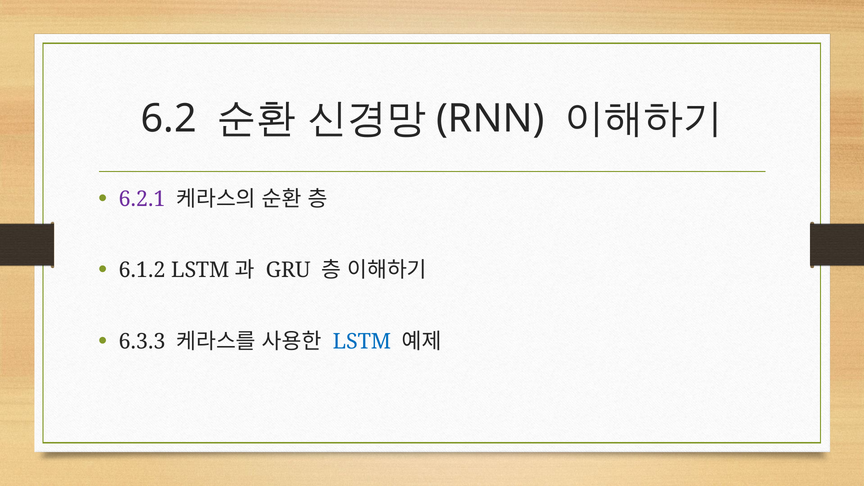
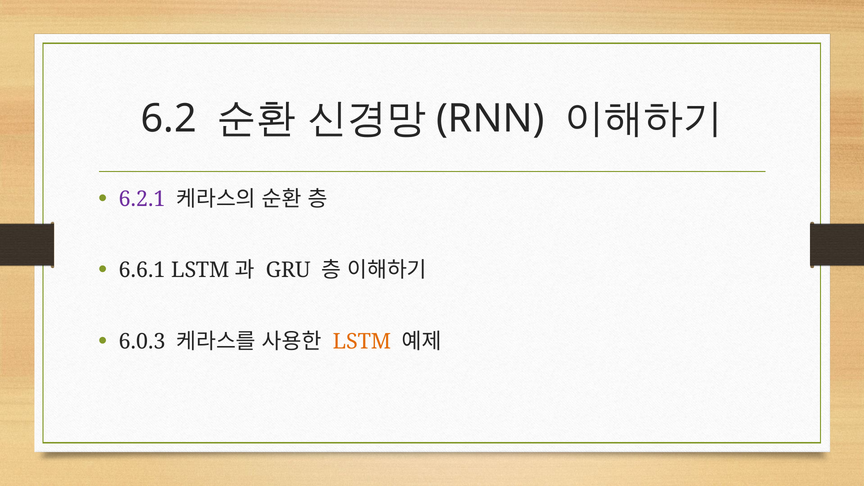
6.1.2: 6.1.2 -> 6.6.1
6.3.3: 6.3.3 -> 6.0.3
LSTM at (362, 341) colour: blue -> orange
